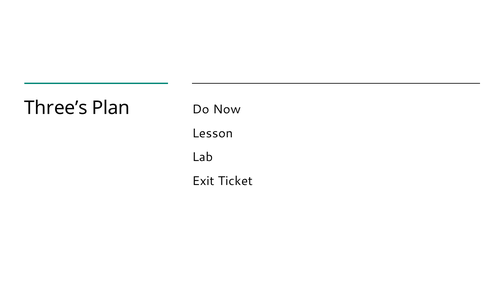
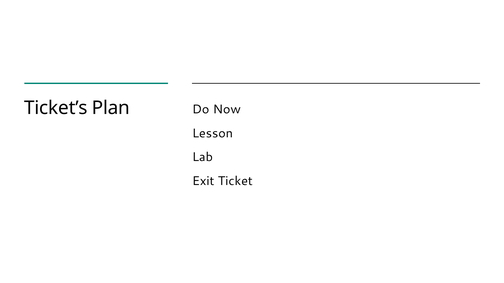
Three’s: Three’s -> Ticket’s
